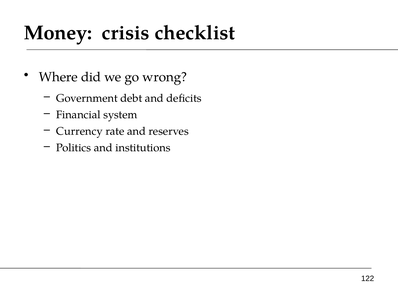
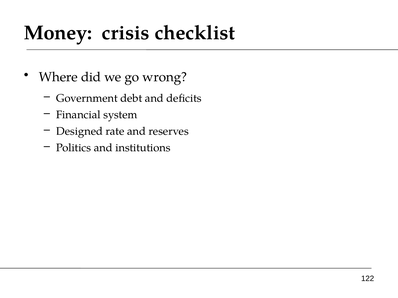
Currency: Currency -> Designed
